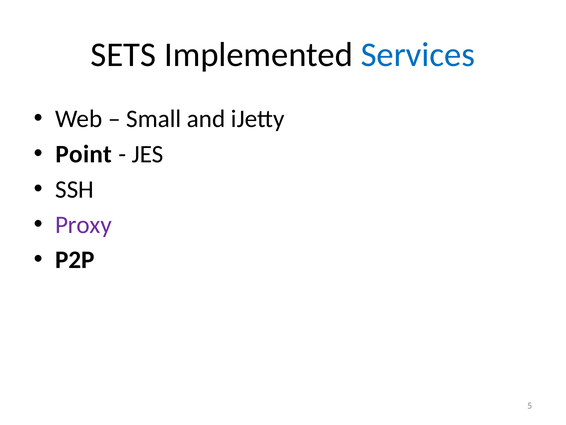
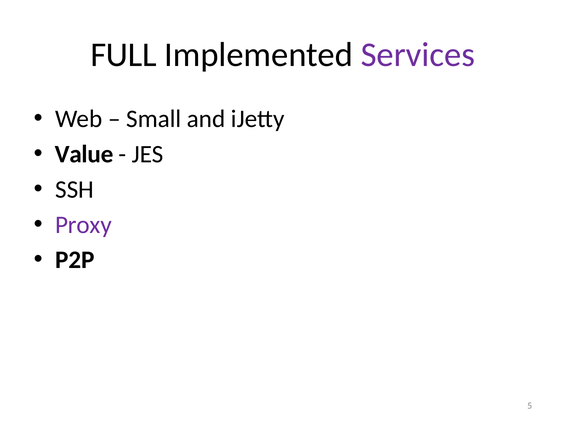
SETS: SETS -> FULL
Services colour: blue -> purple
Point: Point -> Value
